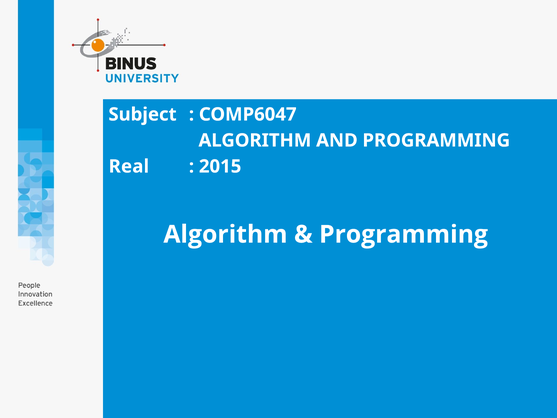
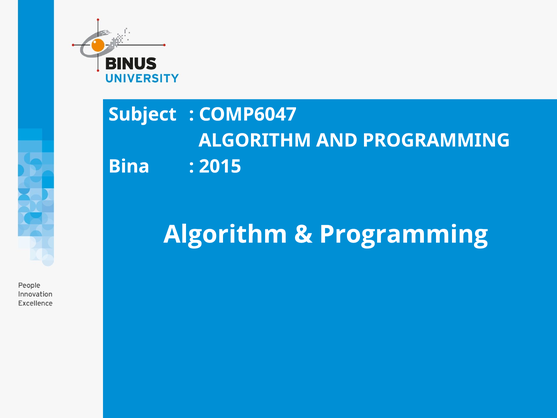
Real: Real -> Bina
